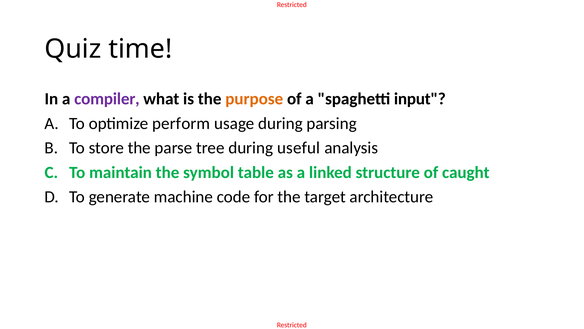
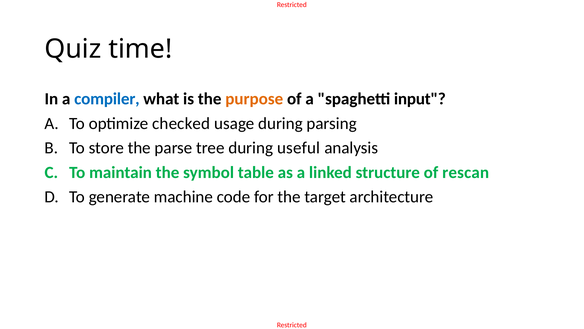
compiler colour: purple -> blue
perform: perform -> checked
caught: caught -> rescan
